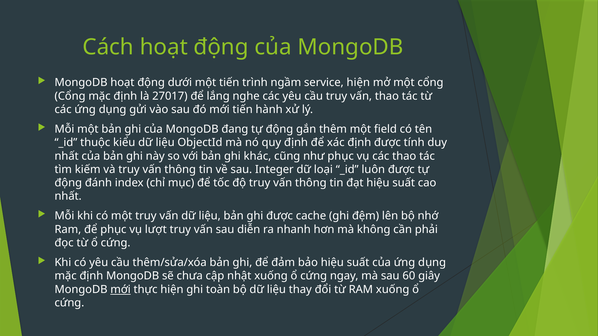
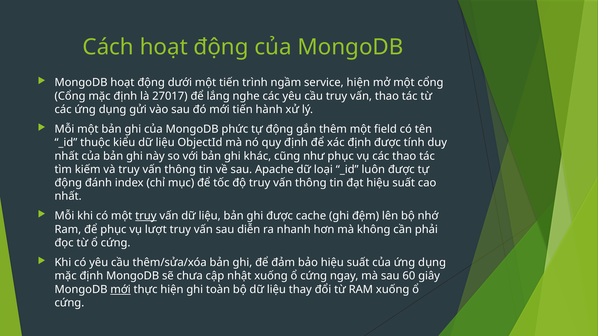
đang: đang -> phức
Integer: Integer -> Apache
truy at (146, 216) underline: none -> present
